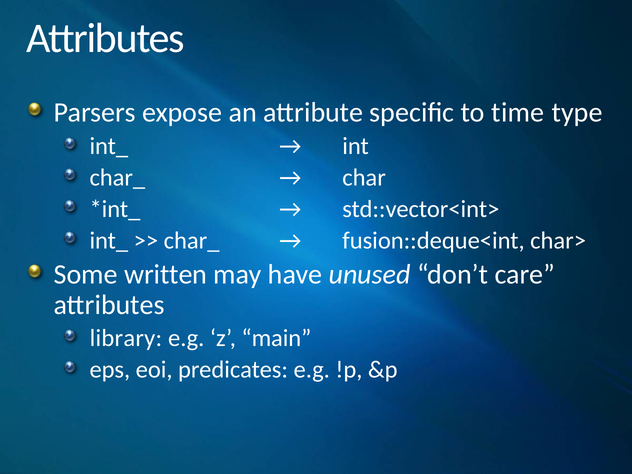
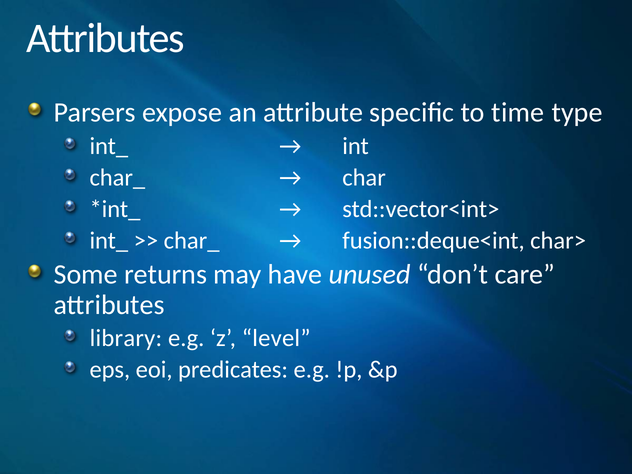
written: written -> returns
main: main -> level
